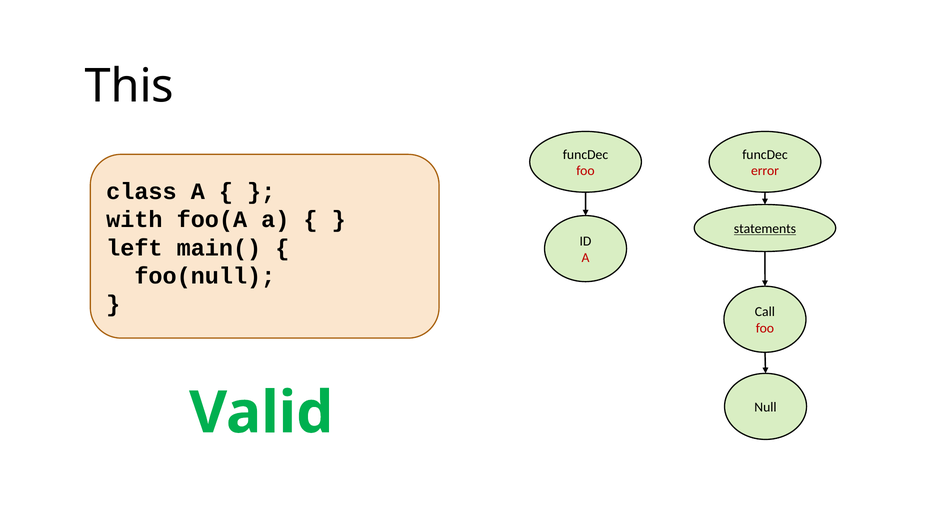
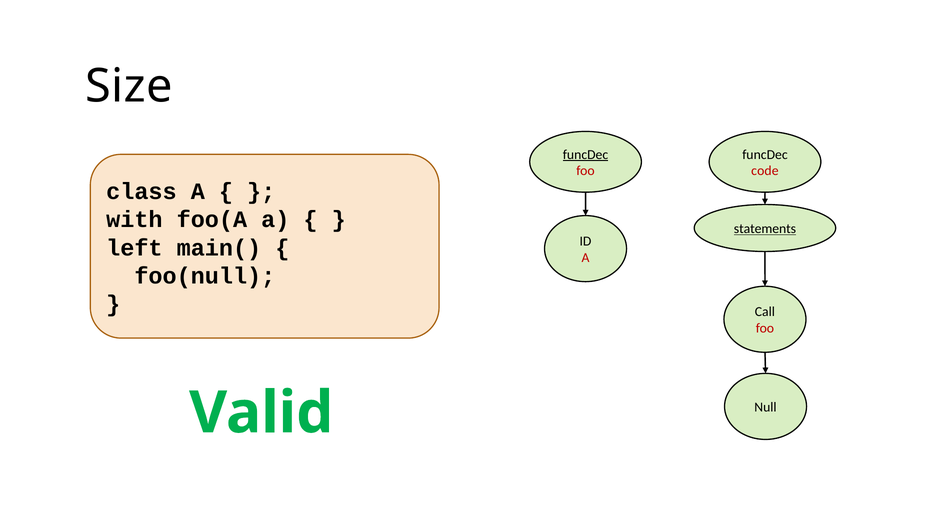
This: This -> Size
funcDec at (586, 155) underline: none -> present
error: error -> code
